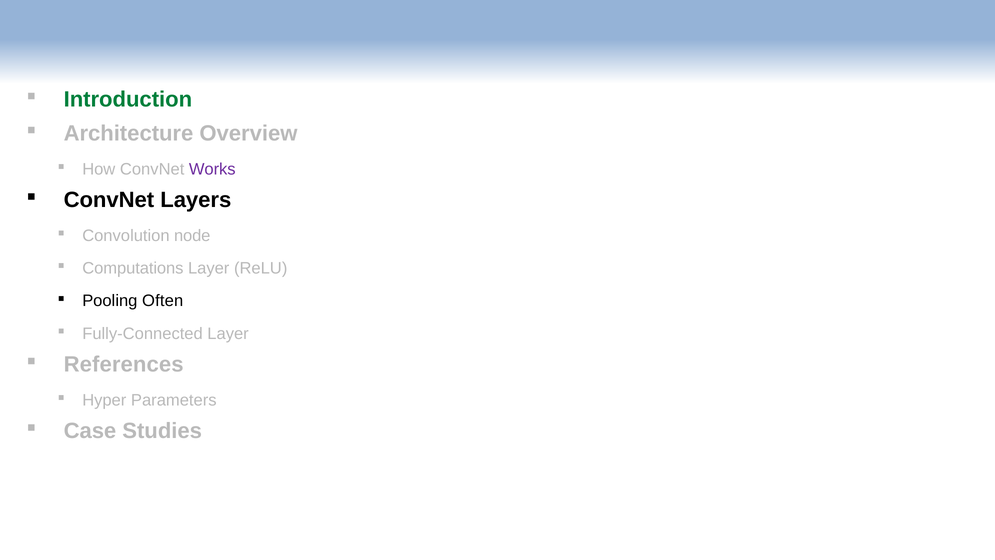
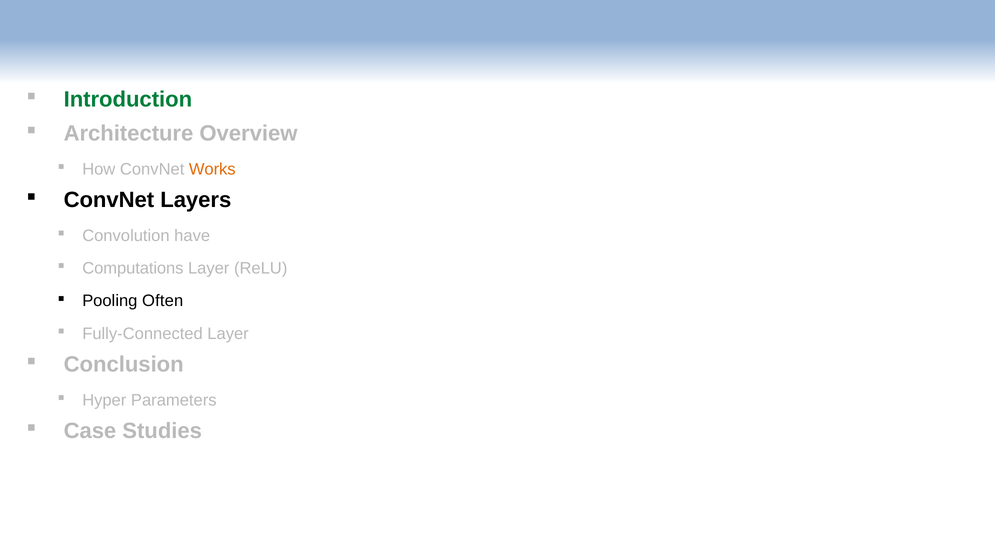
Works colour: purple -> orange
node: node -> have
References: References -> Conclusion
